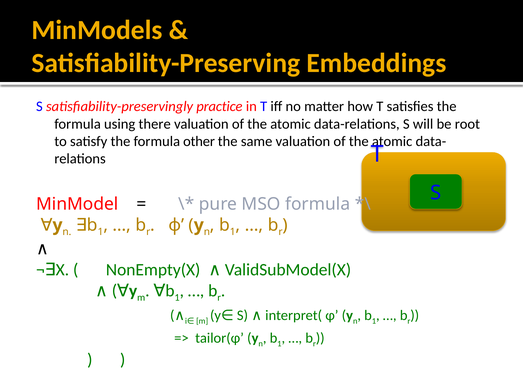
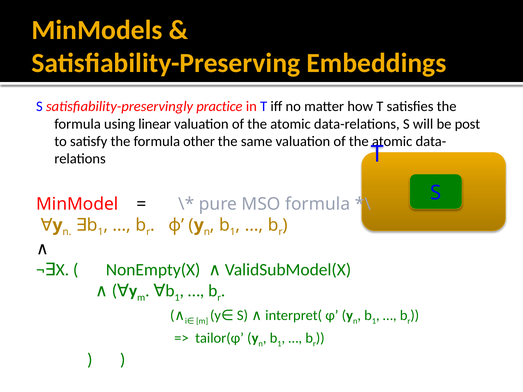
there: there -> linear
root: root -> post
